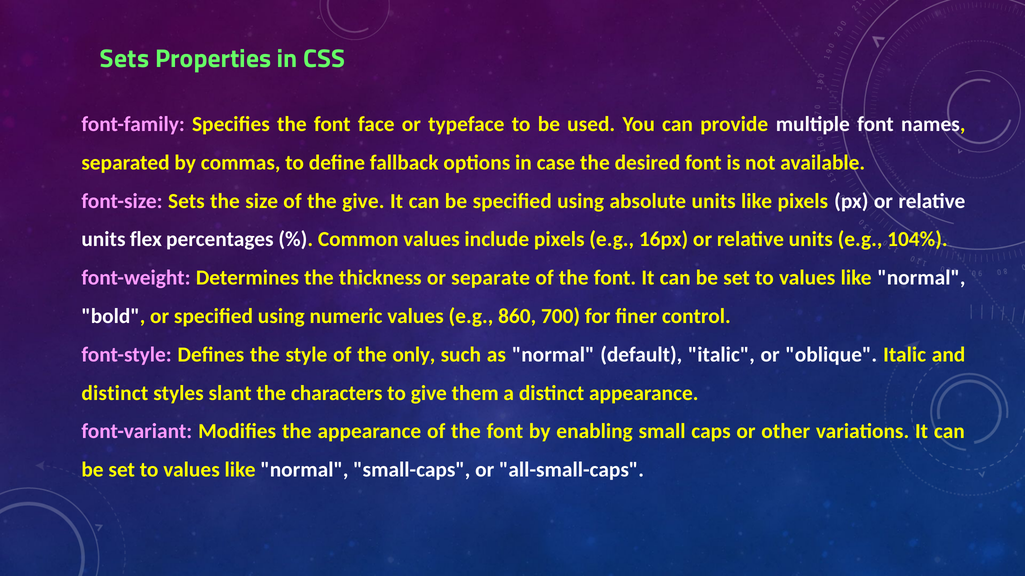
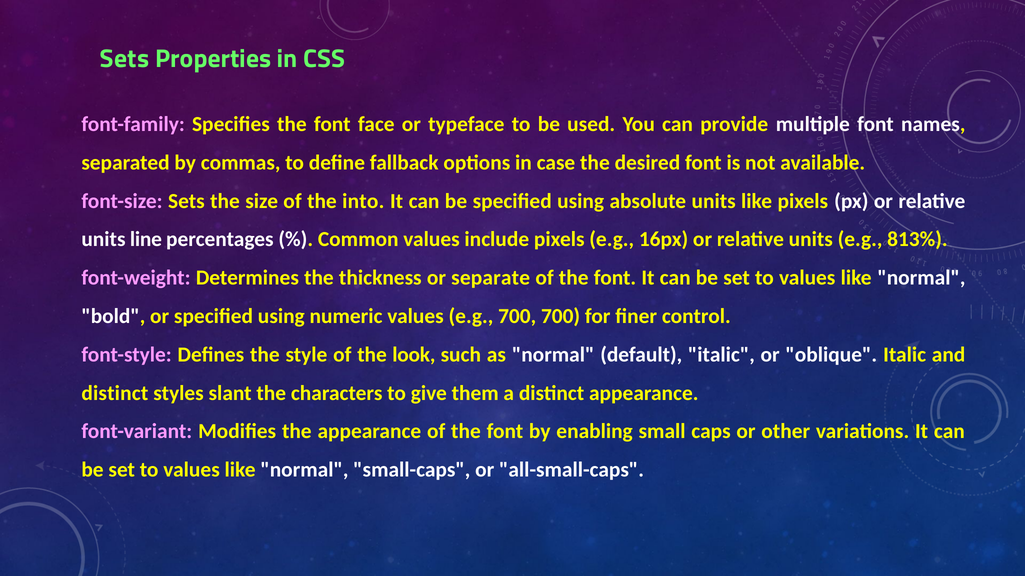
the give: give -> into
flex: flex -> line
104%: 104% -> 813%
e.g 860: 860 -> 700
only: only -> look
